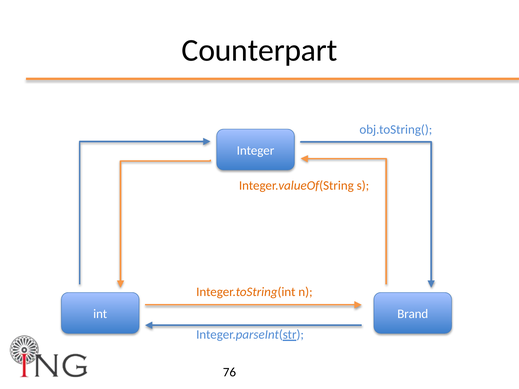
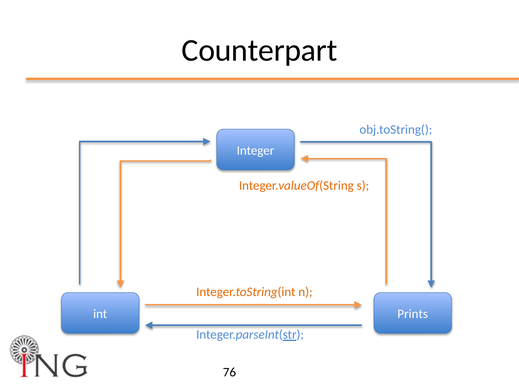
Brand: Brand -> Prints
